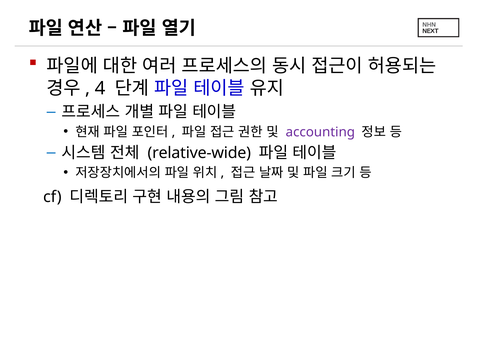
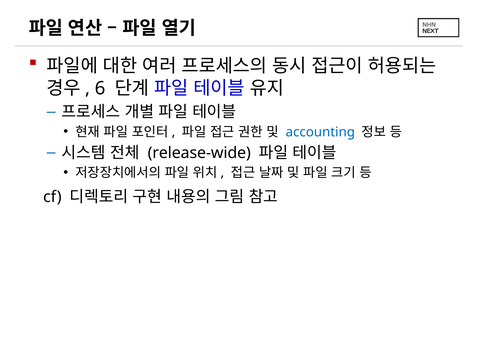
4: 4 -> 6
accounting colour: purple -> blue
relative-wide: relative-wide -> release-wide
